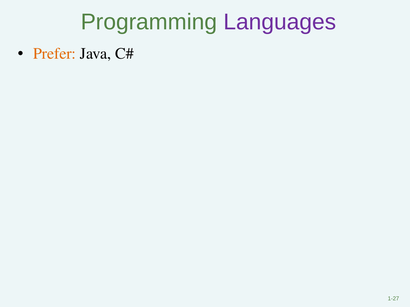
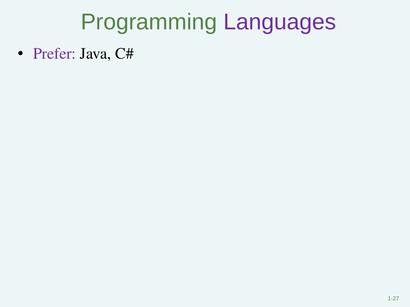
Prefer colour: orange -> purple
